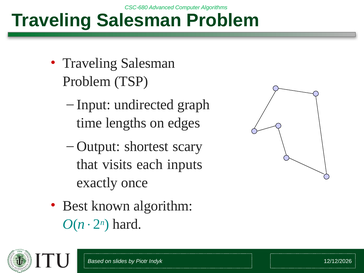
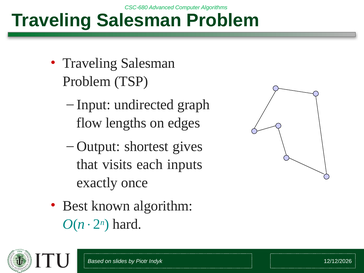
time: time -> flow
scary: scary -> gives
